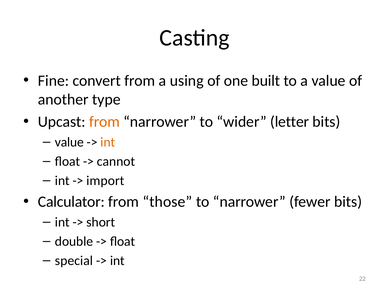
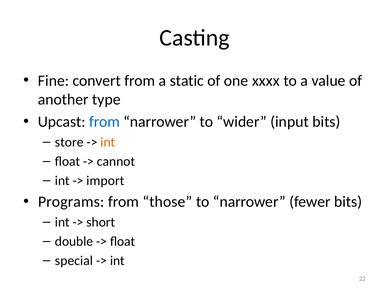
using: using -> static
built: built -> xxxx
from at (105, 122) colour: orange -> blue
letter: letter -> input
value at (69, 142): value -> store
Calculator: Calculator -> Programs
